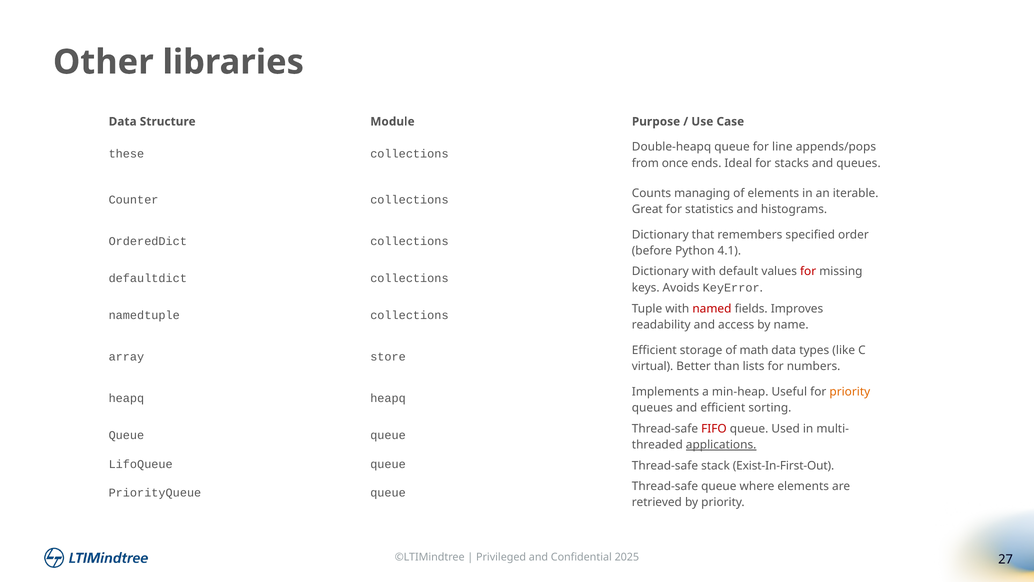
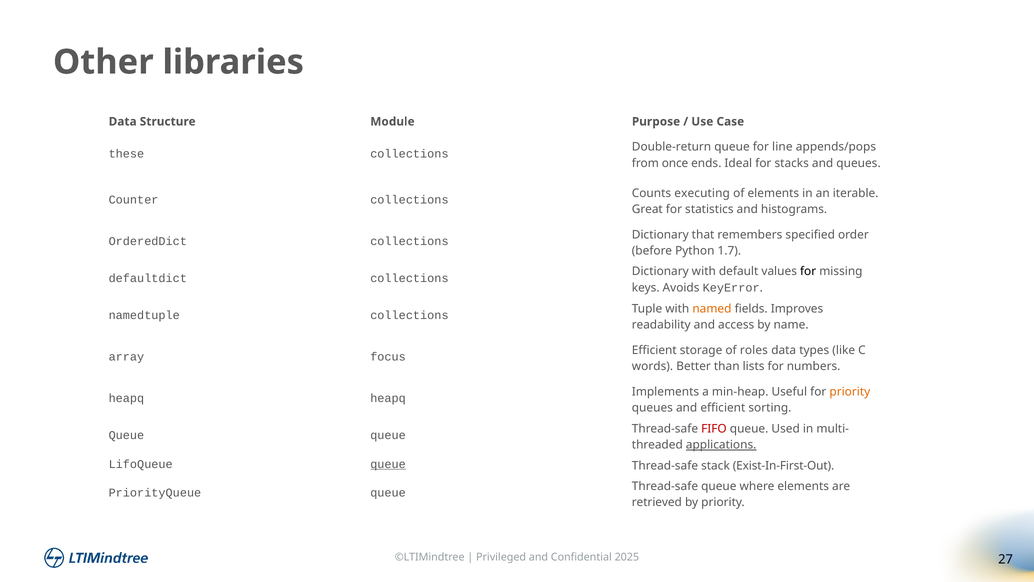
Double-heapq: Double-heapq -> Double-return
managing: managing -> executing
4.1: 4.1 -> 1.7
for at (808, 271) colour: red -> black
named colour: red -> orange
store: store -> focus
math: math -> roles
virtual: virtual -> words
queue at (388, 464) underline: none -> present
